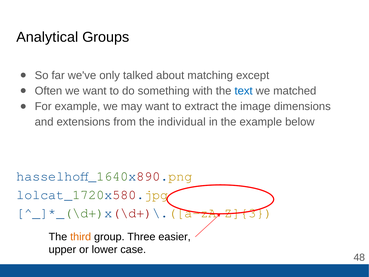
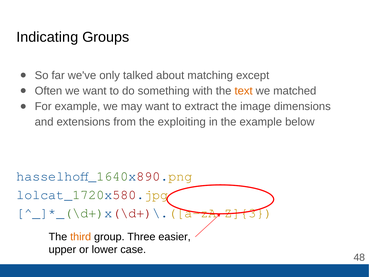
Analytical: Analytical -> Indicating
text colour: blue -> orange
individual: individual -> exploiting
